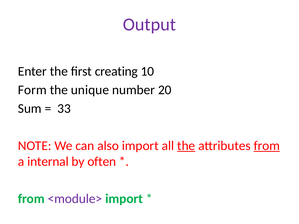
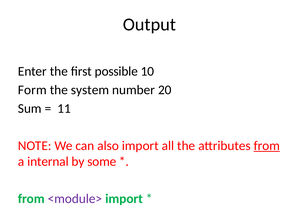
Output colour: purple -> black
creating: creating -> possible
unique: unique -> system
33: 33 -> 11
the at (186, 146) underline: present -> none
often: often -> some
